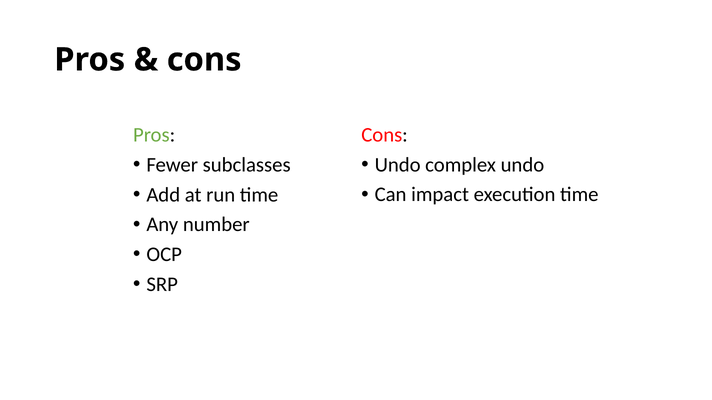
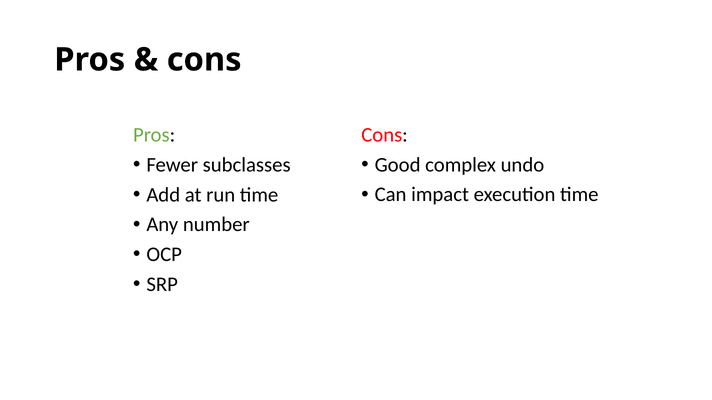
Undo at (398, 165): Undo -> Good
